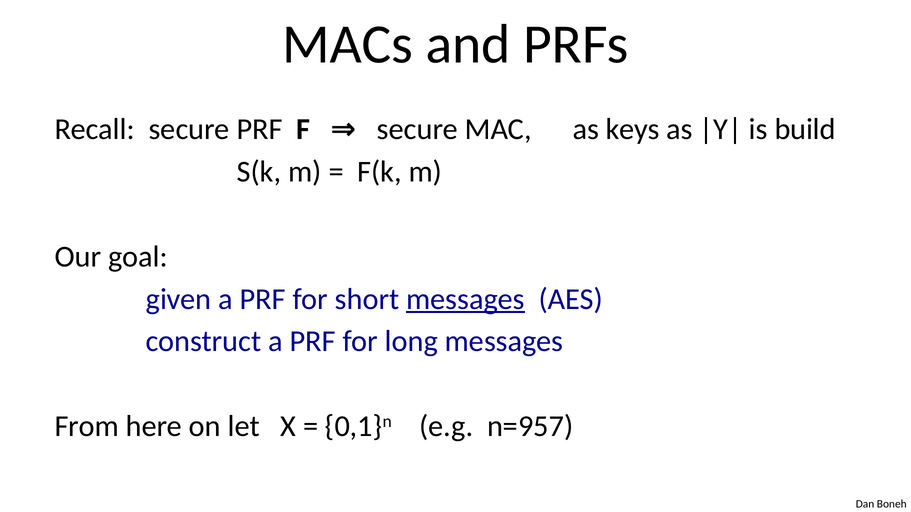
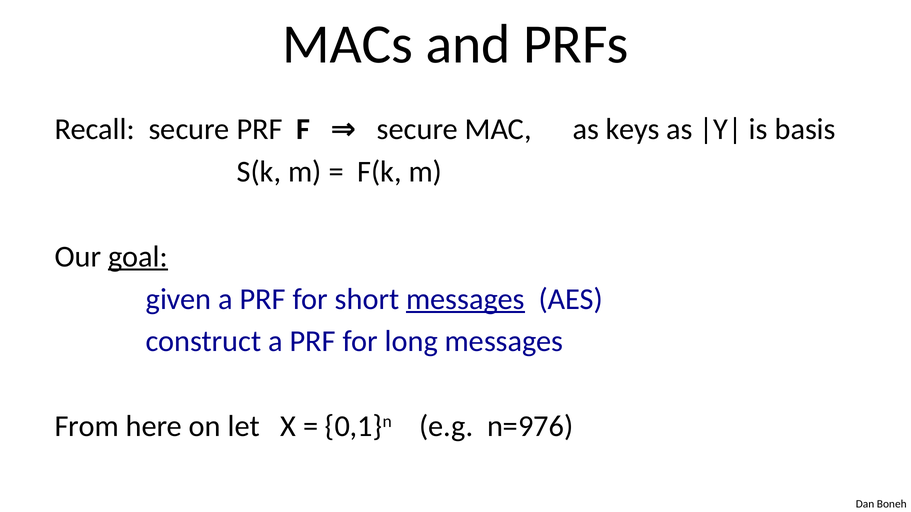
build: build -> basis
goal underline: none -> present
n=957: n=957 -> n=976
